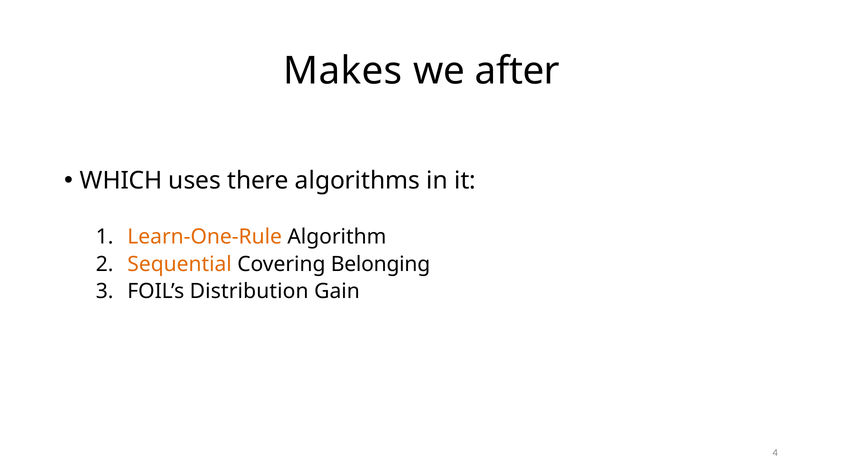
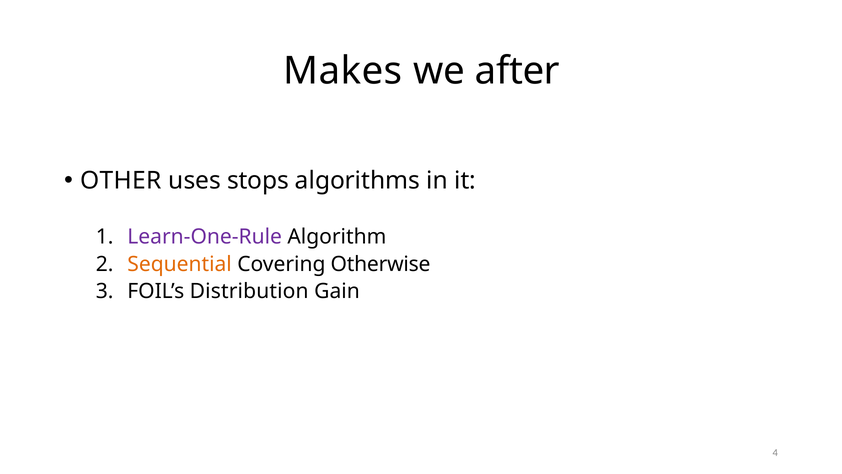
WHICH: WHICH -> OTHER
there: there -> stops
Learn-One-Rule colour: orange -> purple
Belonging: Belonging -> Otherwise
